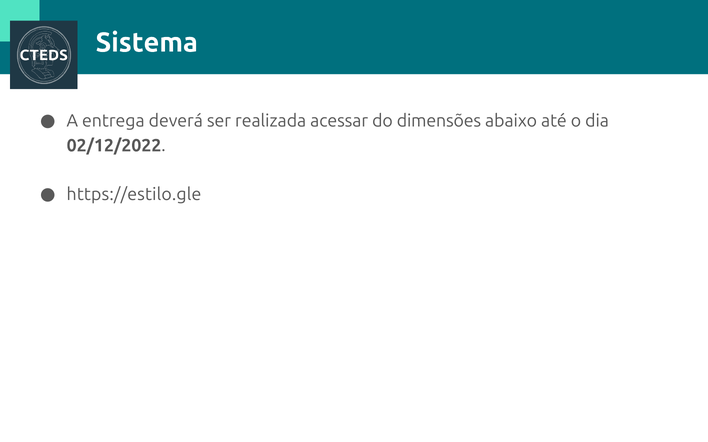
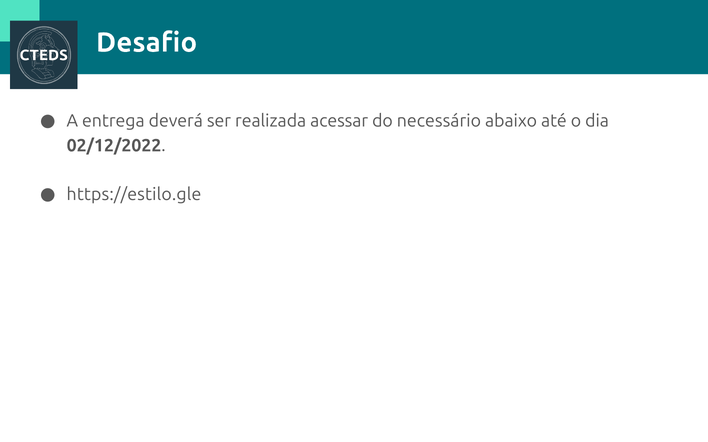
Sistema: Sistema -> Desafio
dimensões: dimensões -> necessário
